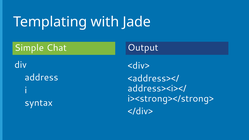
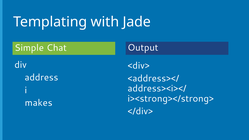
syntax: syntax -> makes
